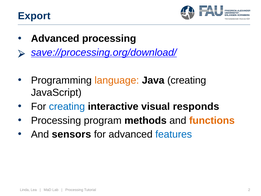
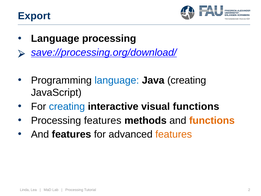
Advanced at (55, 39): Advanced -> Language
language at (117, 80) colour: orange -> blue
visual responds: responds -> functions
Processing program: program -> features
And sensors: sensors -> features
features at (174, 134) colour: blue -> orange
